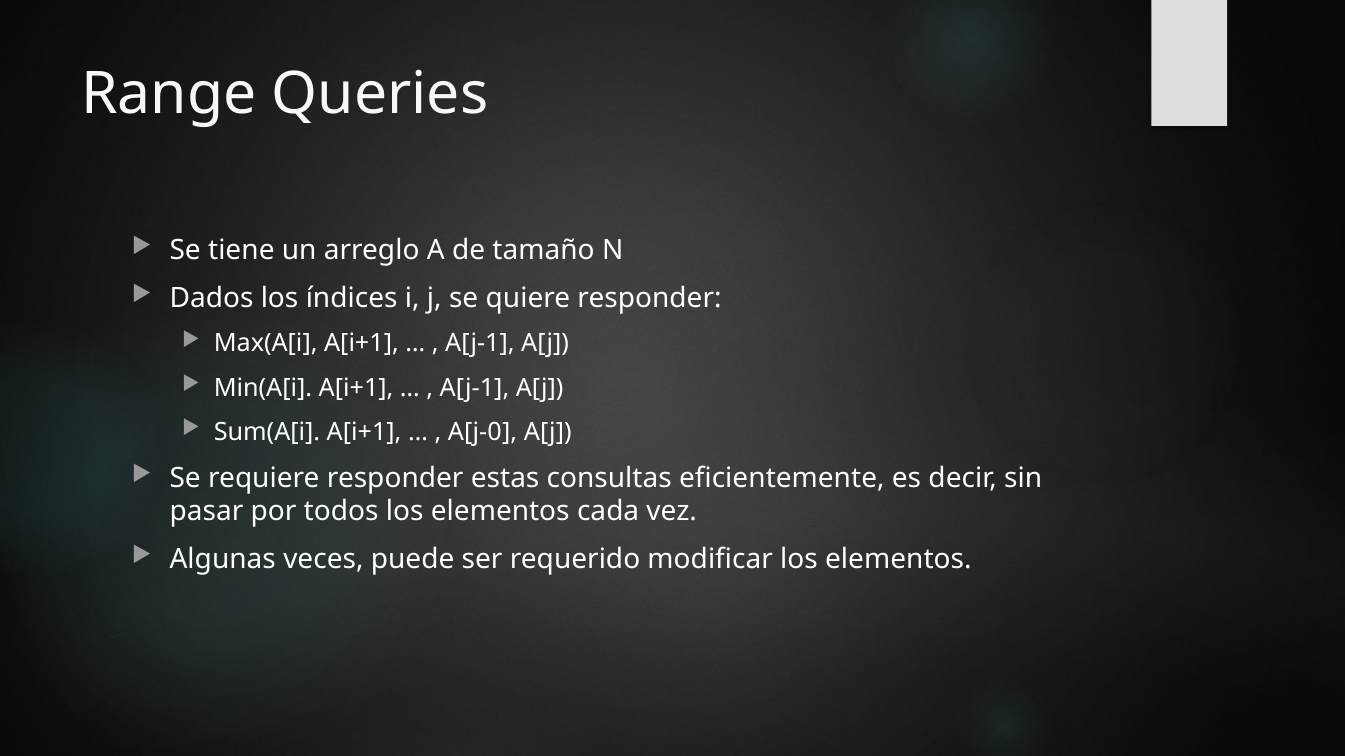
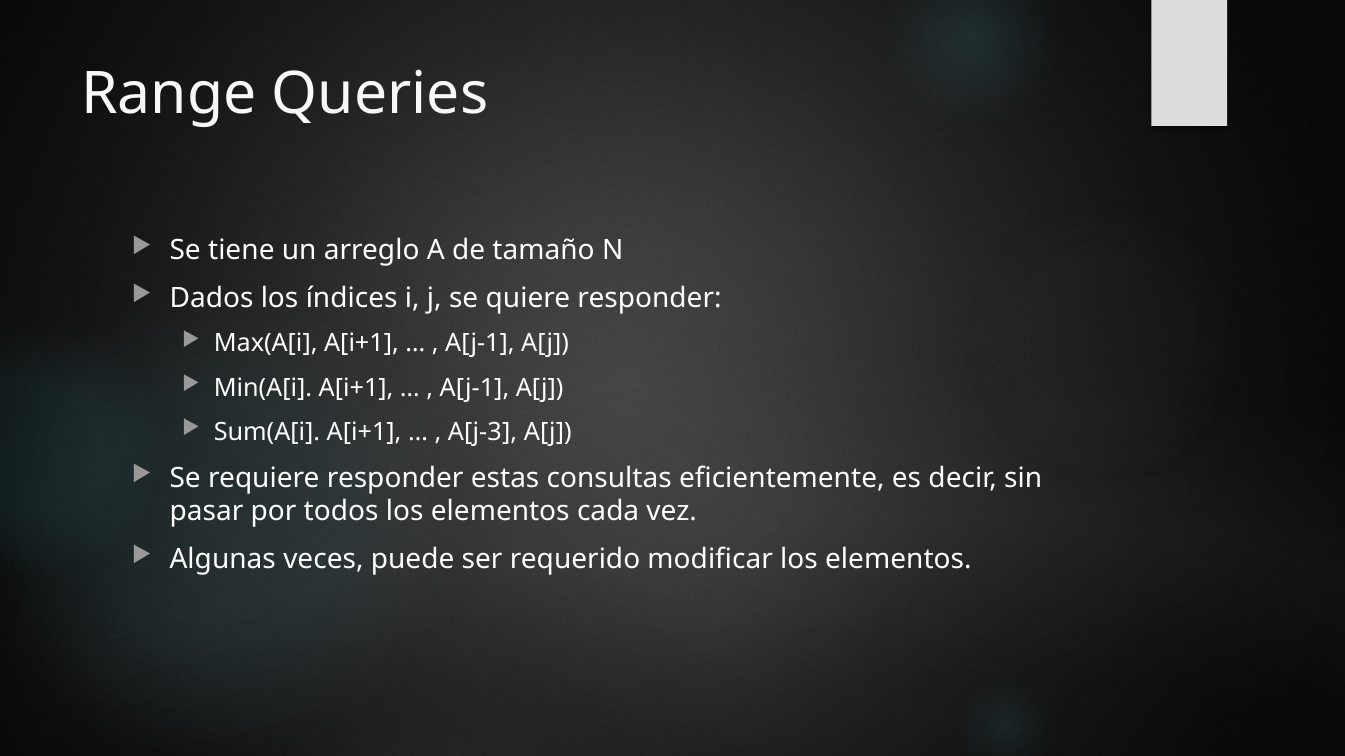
A[j-0: A[j-0 -> A[j-3
